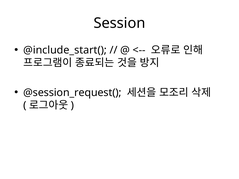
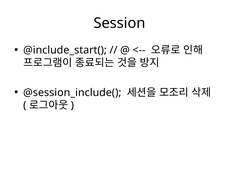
@session_request(: @session_request( -> @session_include(
